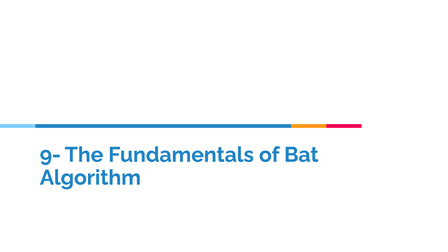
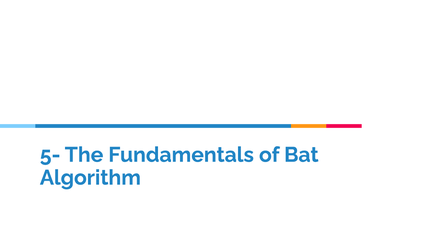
9-: 9- -> 5-
